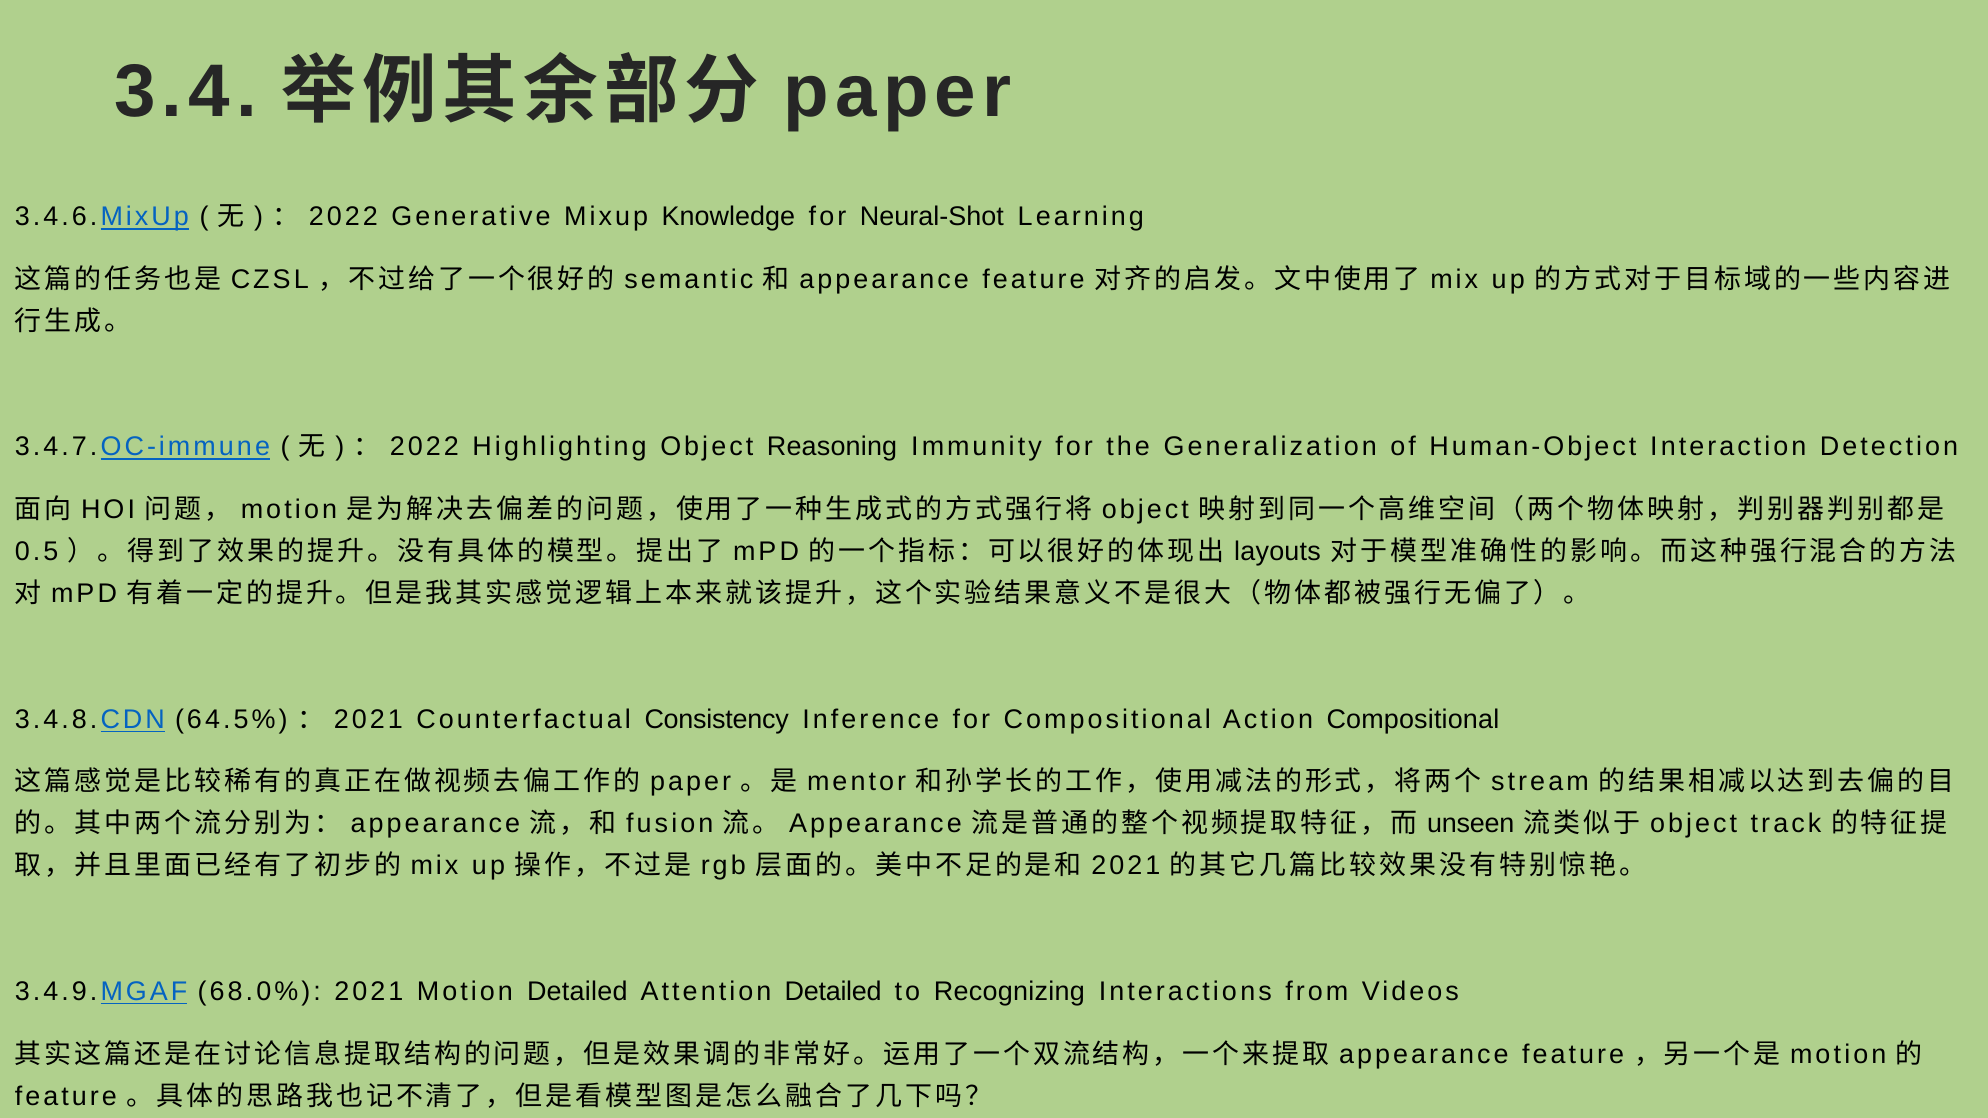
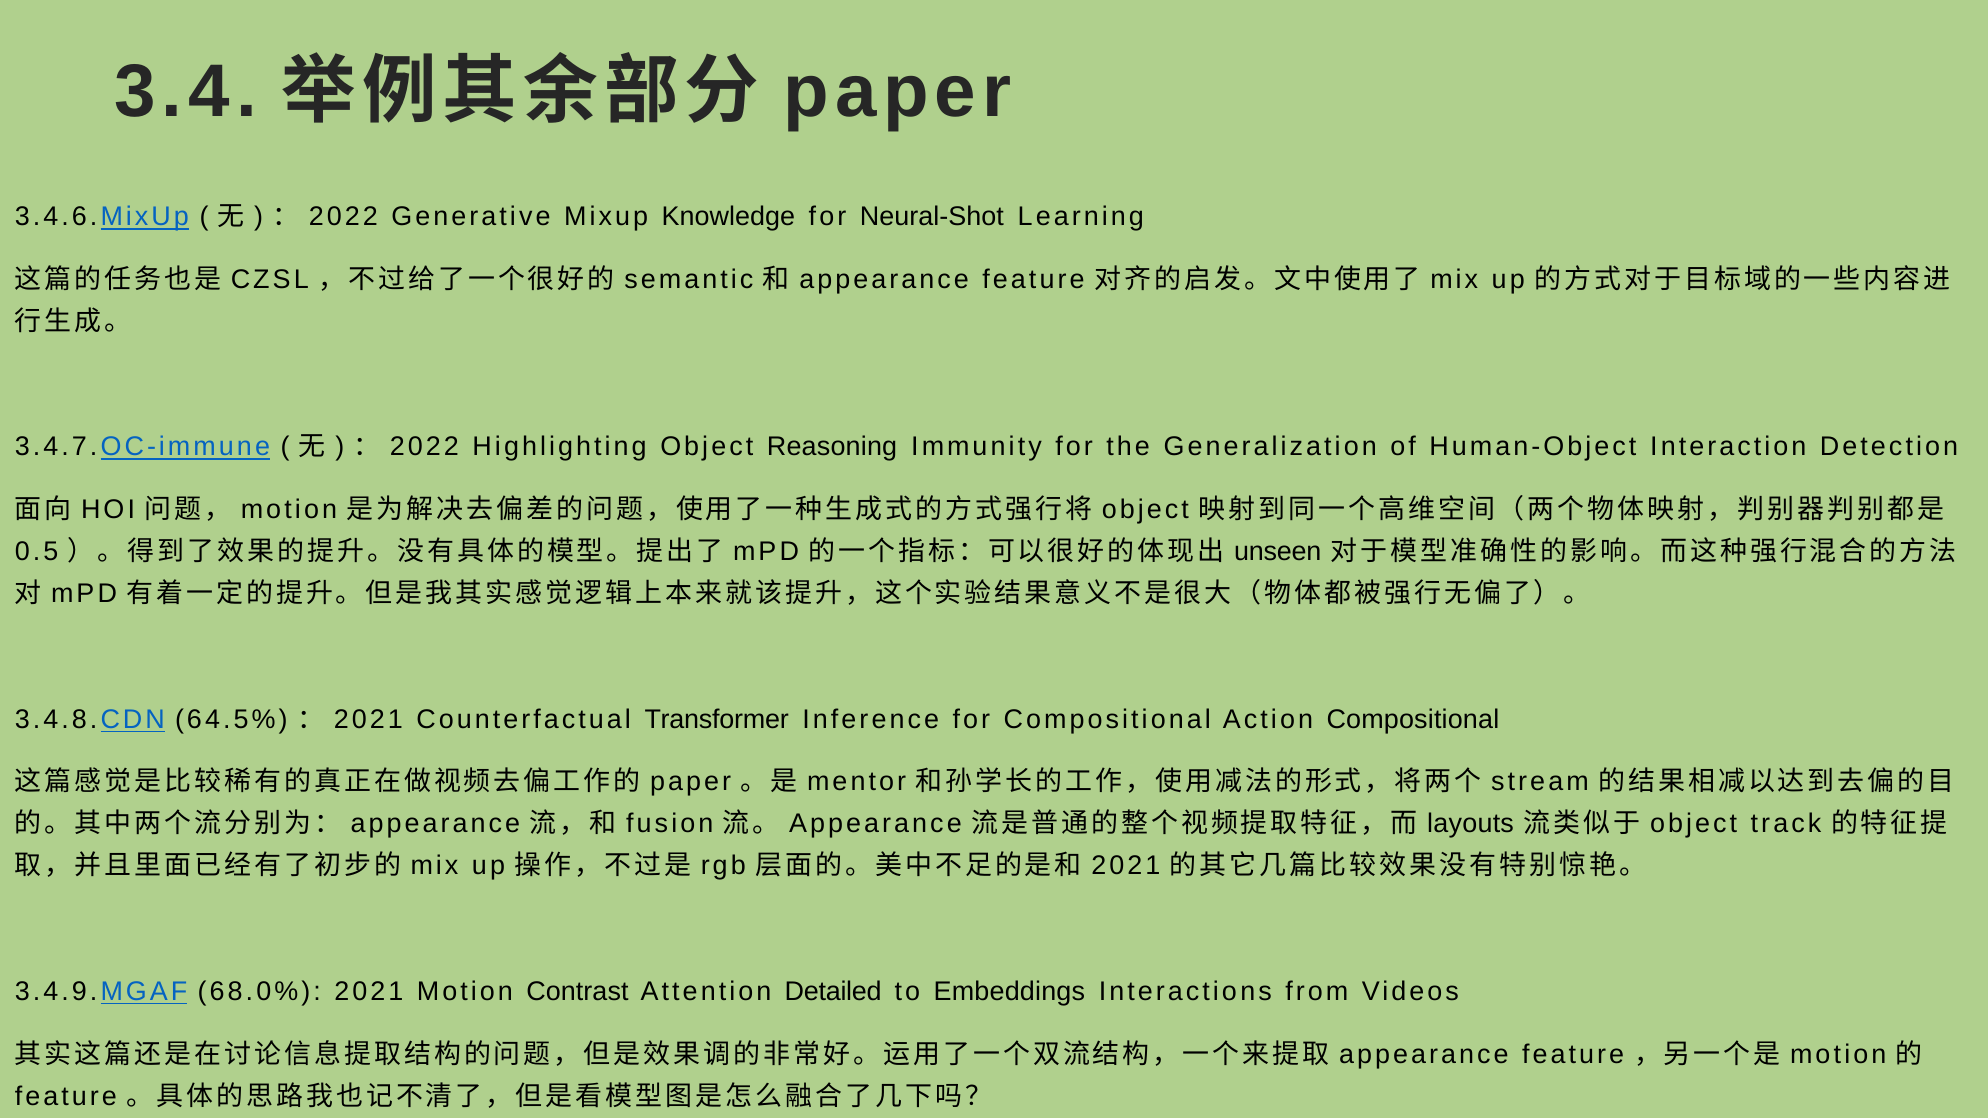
layouts: layouts -> unseen
Consistency: Consistency -> Transformer
unseen: unseen -> layouts
Motion Detailed: Detailed -> Contrast
Recognizing: Recognizing -> Embeddings
